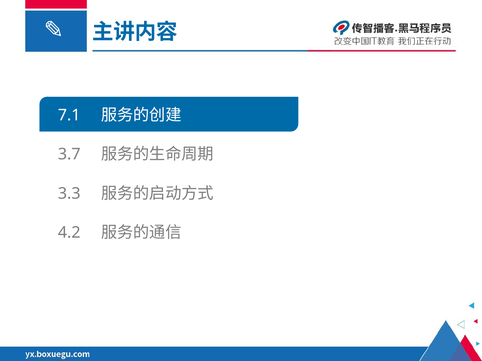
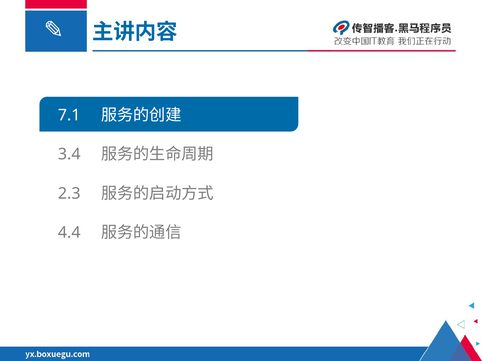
3.7: 3.7 -> 3.4
3.3: 3.3 -> 2.3
4.2: 4.2 -> 4.4
